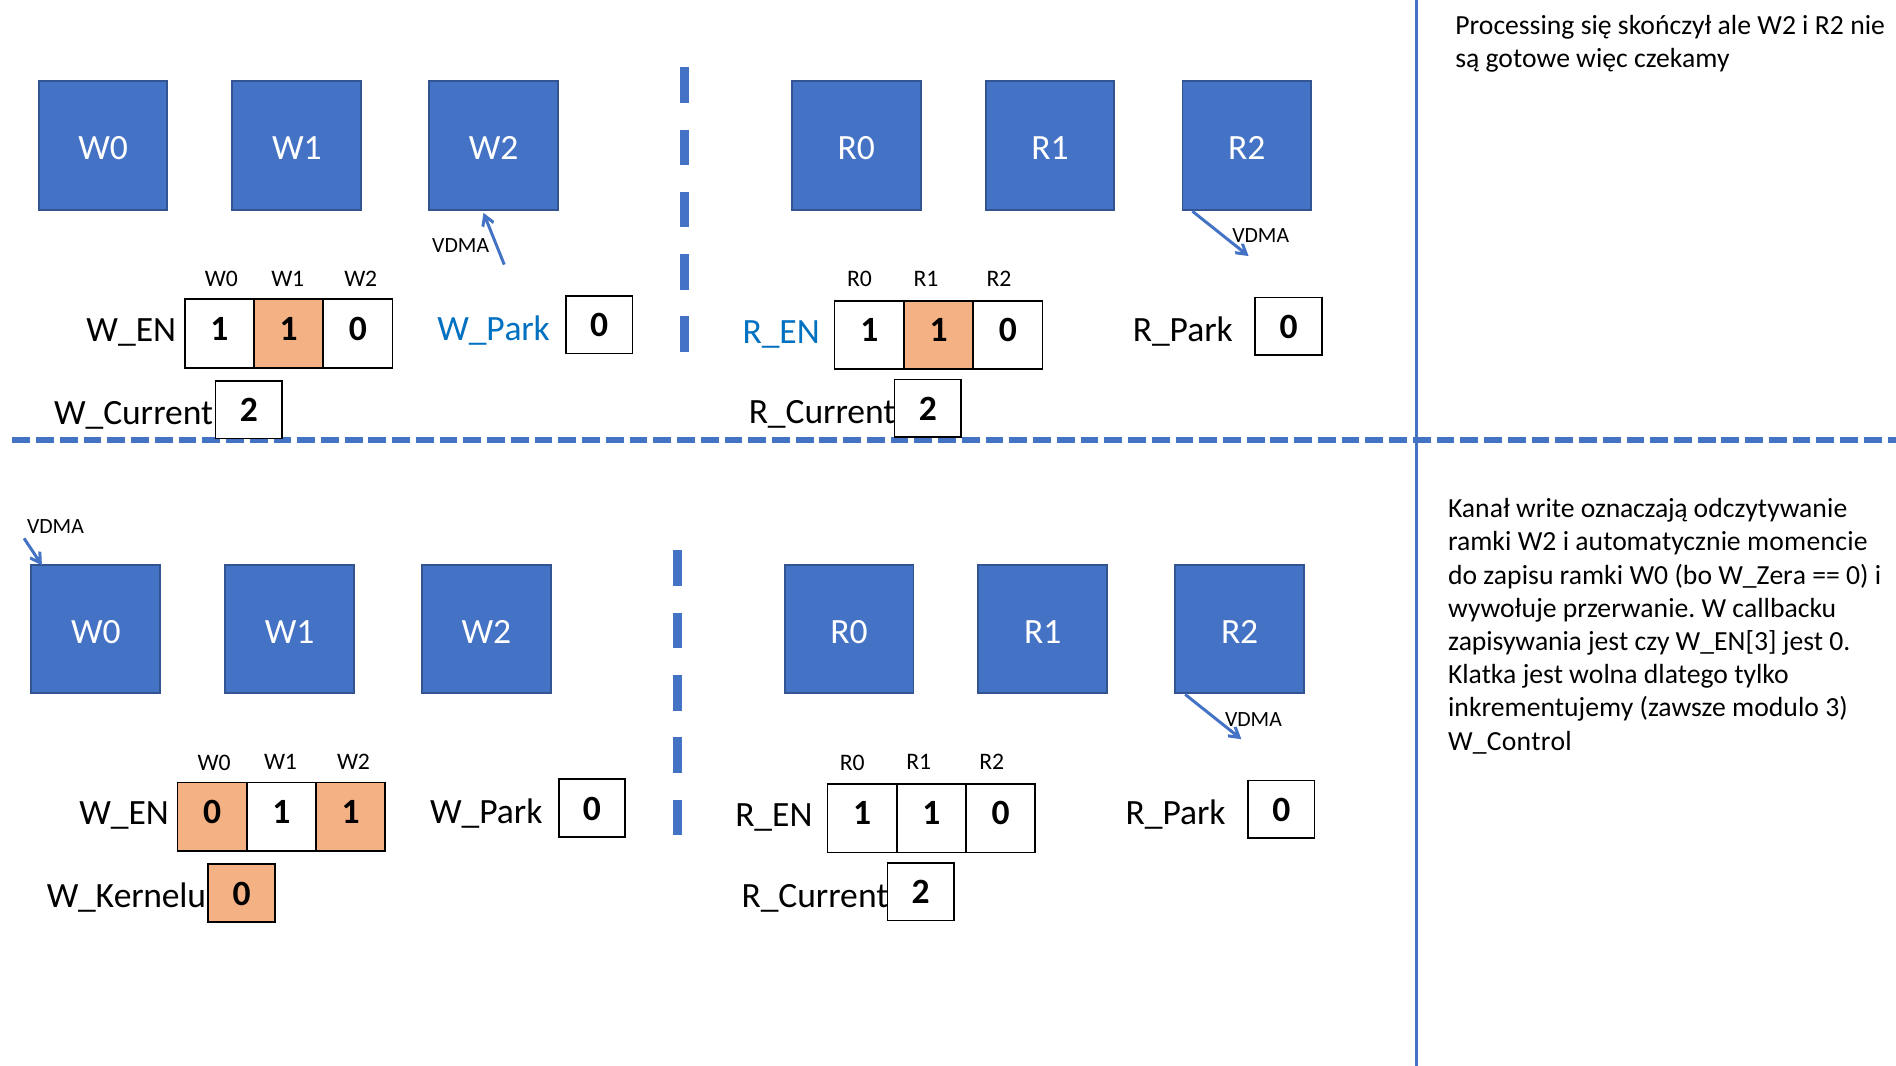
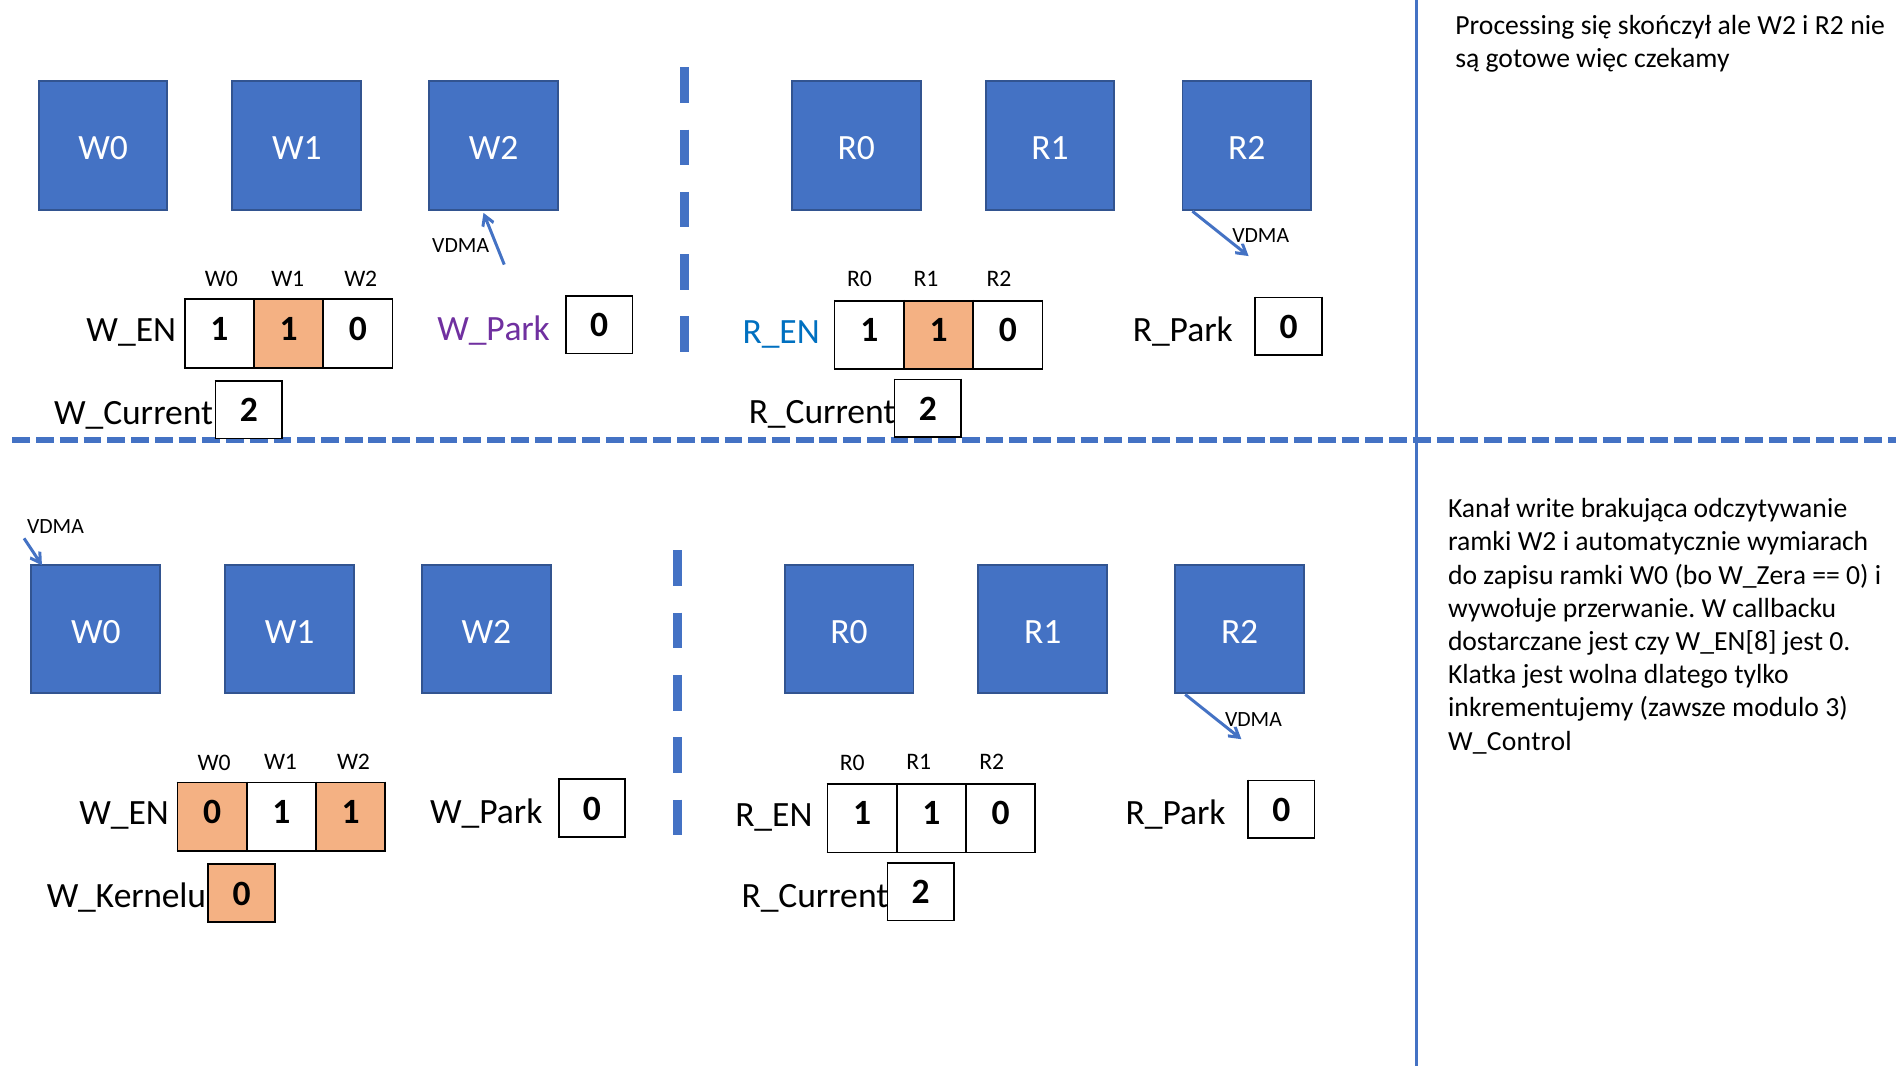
W_Park at (494, 329) colour: blue -> purple
oznaczają: oznaczają -> brakująca
momencie: momencie -> wymiarach
zapisywania: zapisywania -> dostarczane
W_EN[3: W_EN[3 -> W_EN[8
